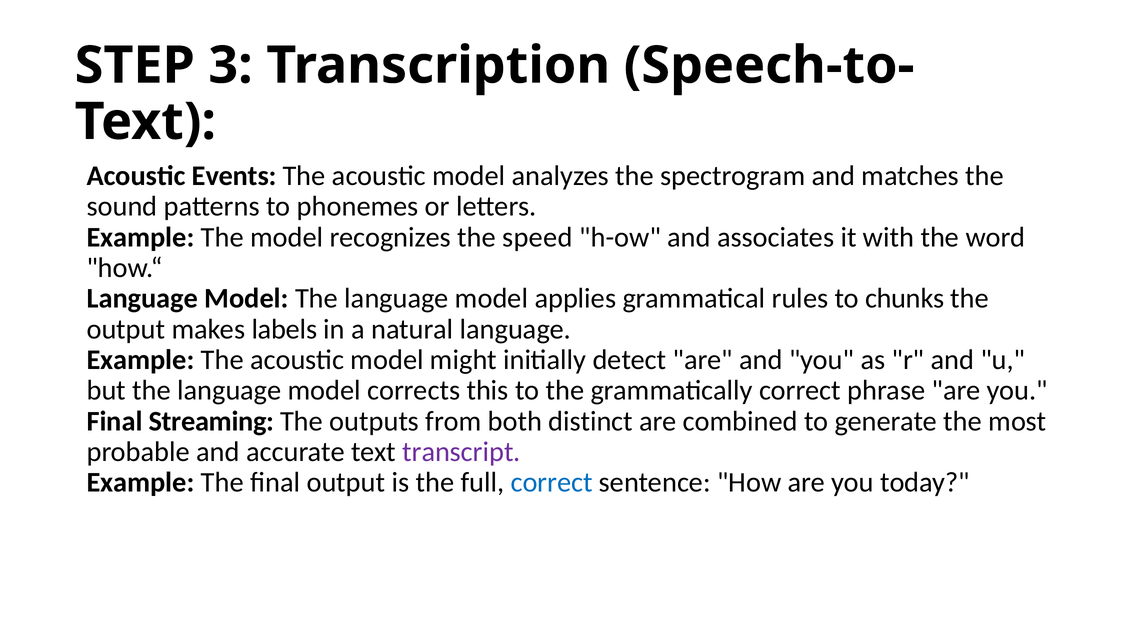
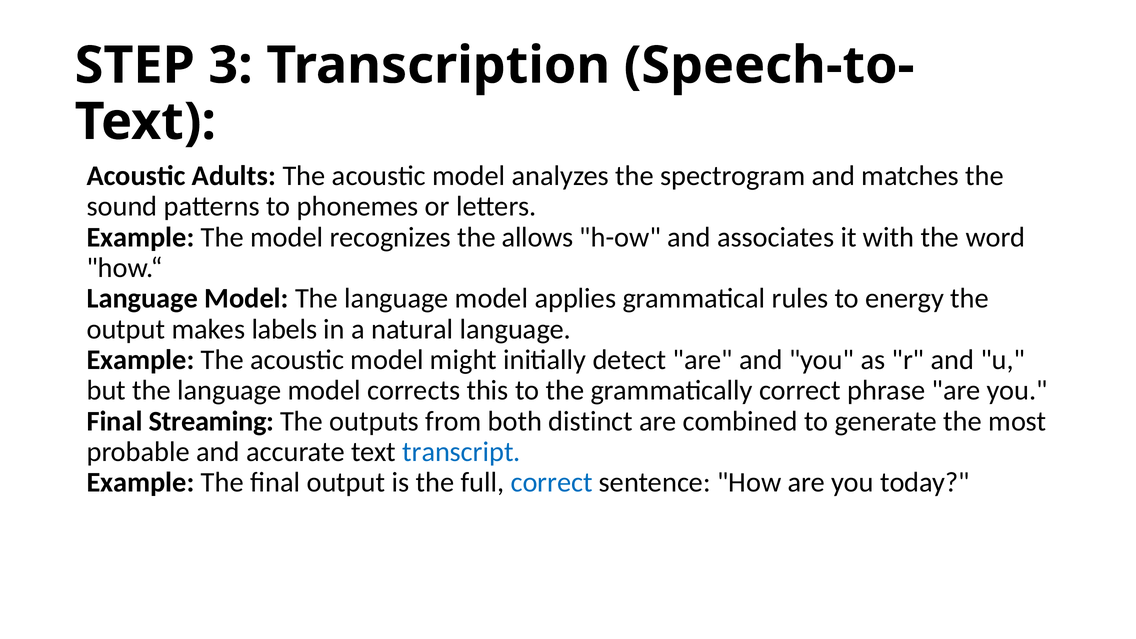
Events: Events -> Adults
speed: speed -> allows
chunks: chunks -> energy
transcript colour: purple -> blue
